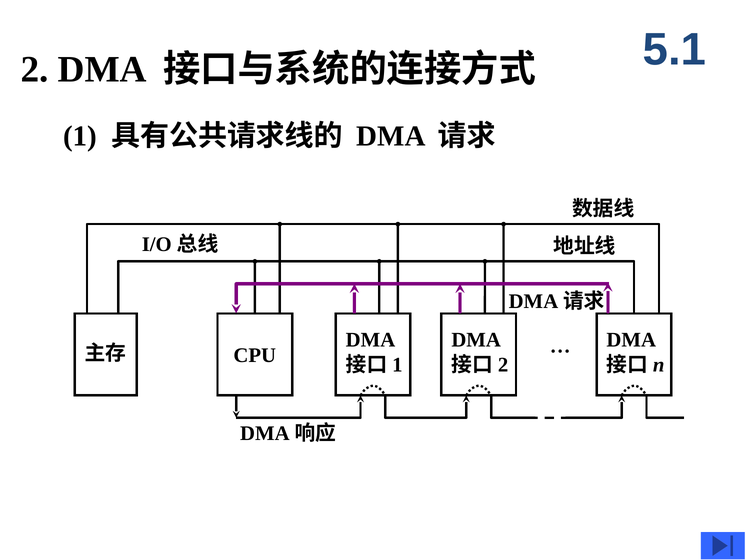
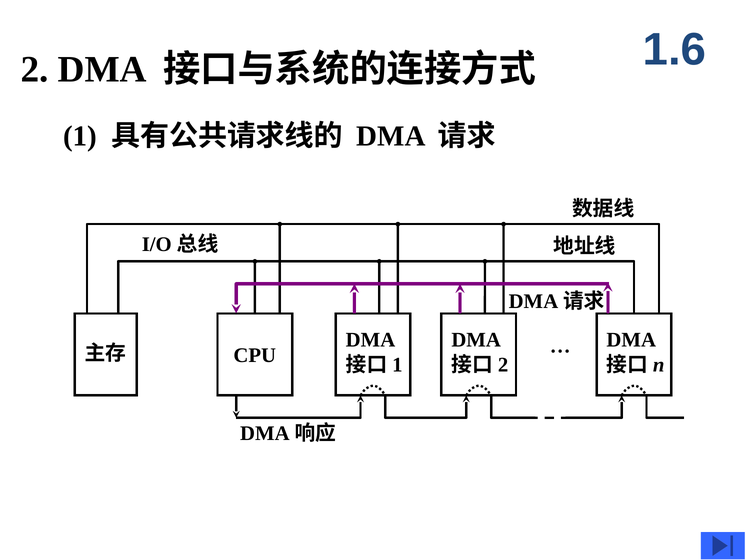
5.1: 5.1 -> 1.6
